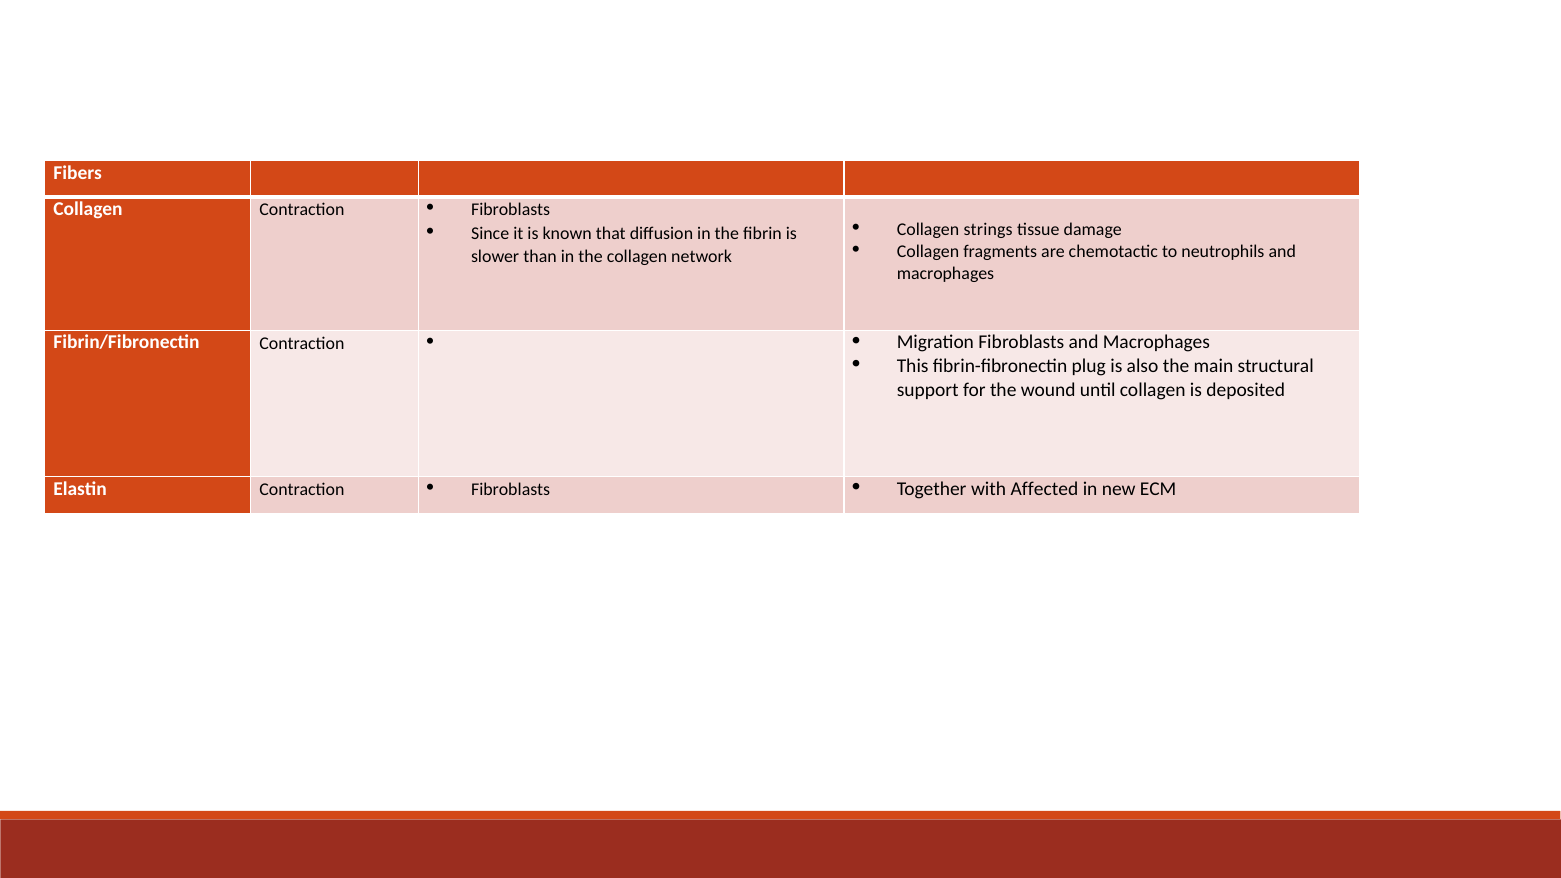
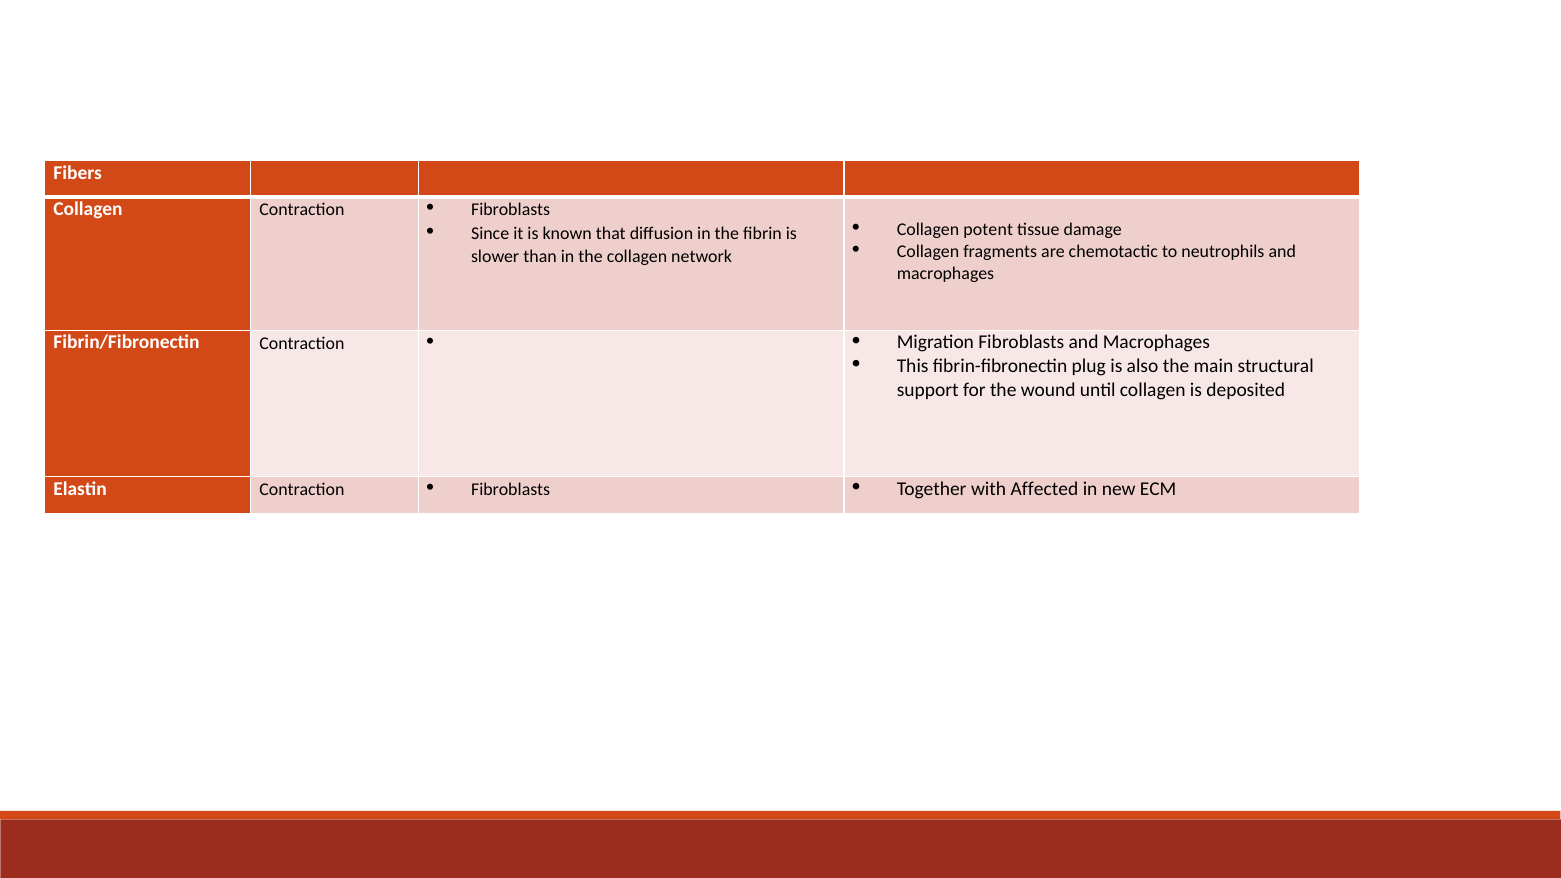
strings: strings -> potent
